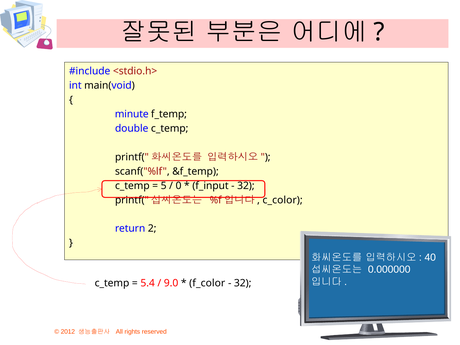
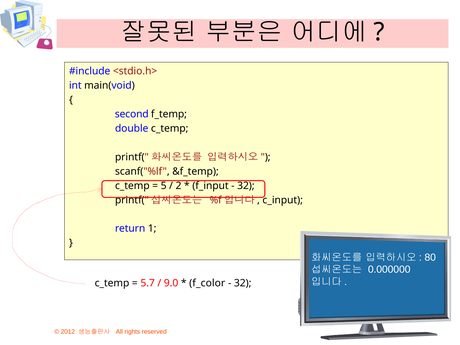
minute: minute -> second
0: 0 -> 2
c_color: c_color -> c_input
2: 2 -> 1
40: 40 -> 80
5.4: 5.4 -> 5.7
